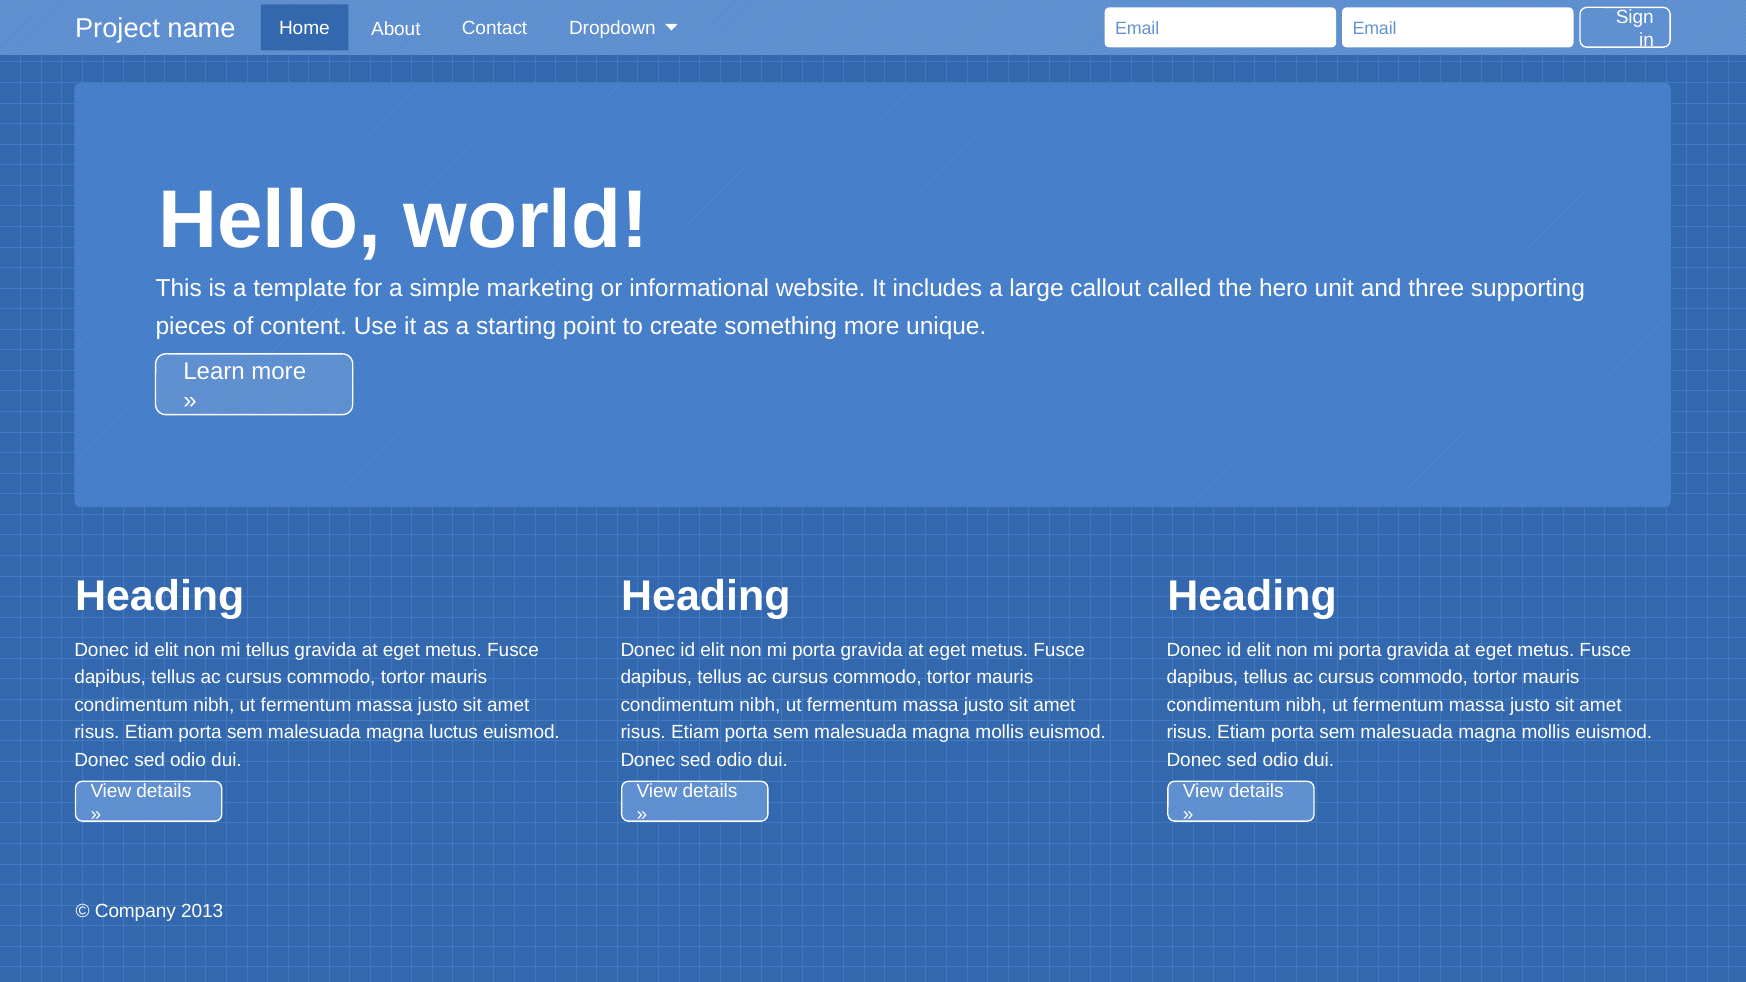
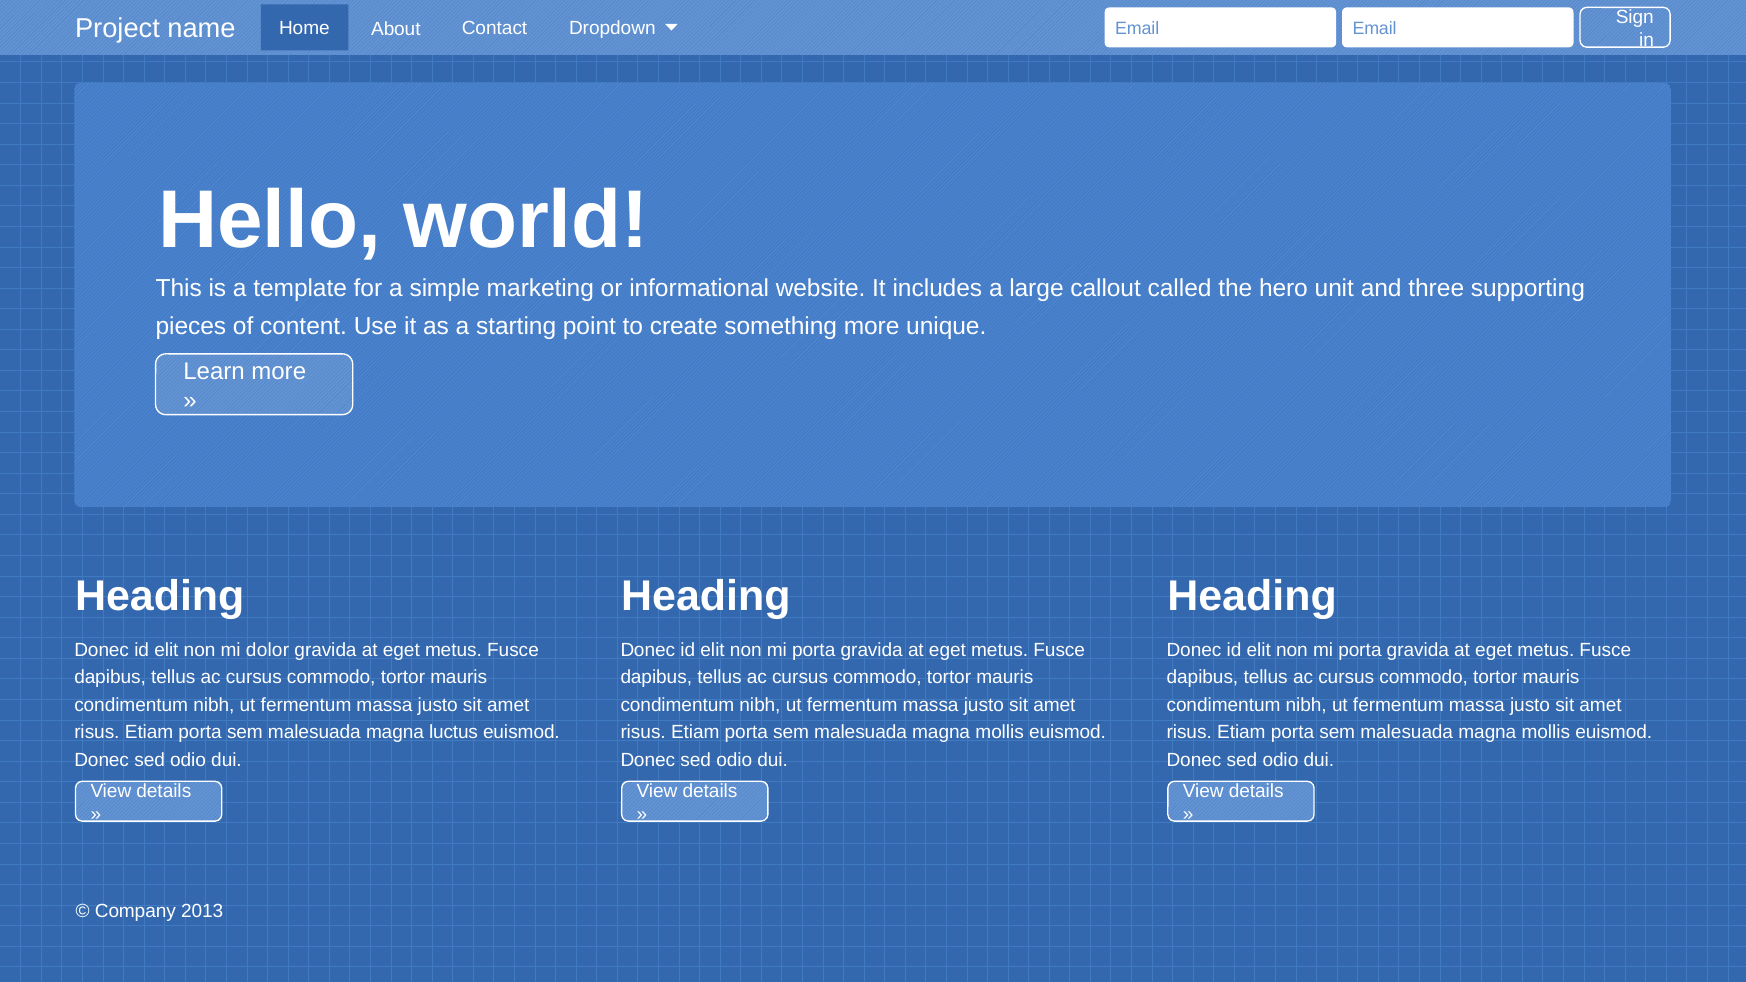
mi tellus: tellus -> dolor
